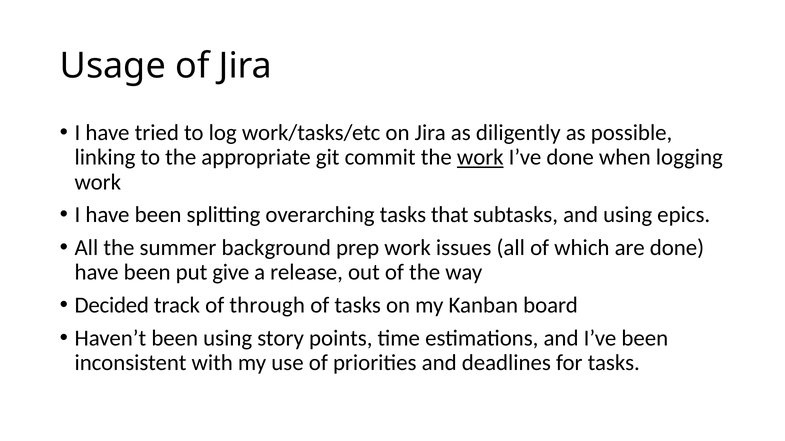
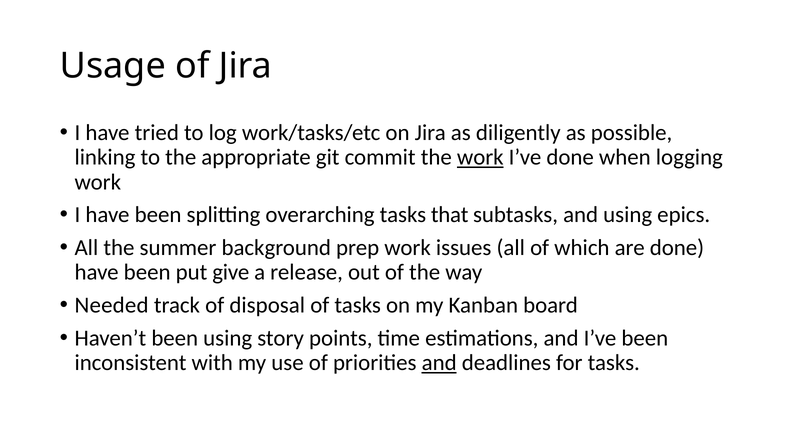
Decided: Decided -> Needed
through: through -> disposal
and at (439, 363) underline: none -> present
